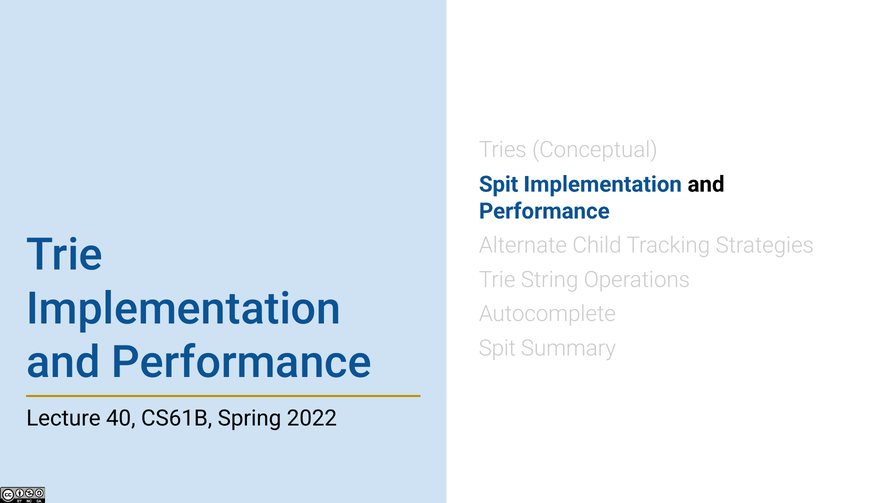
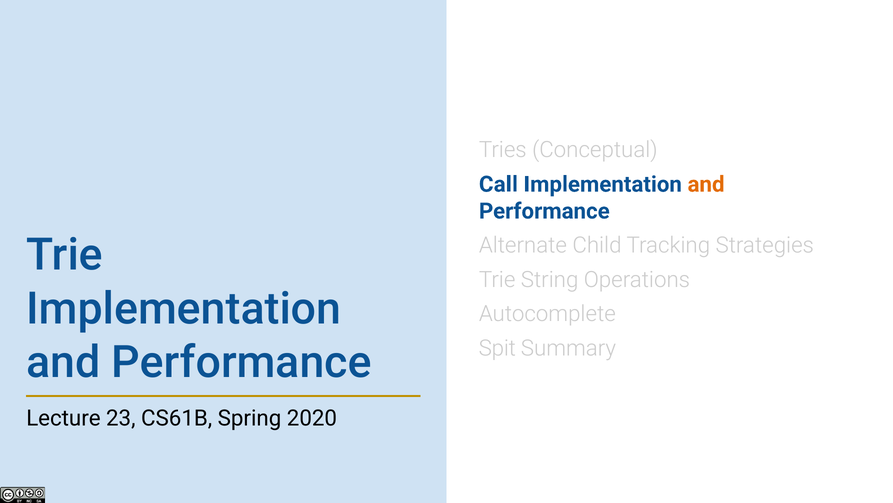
Spit at (499, 184): Spit -> Call
and at (706, 184) colour: black -> orange
40: 40 -> 23
2022: 2022 -> 2020
